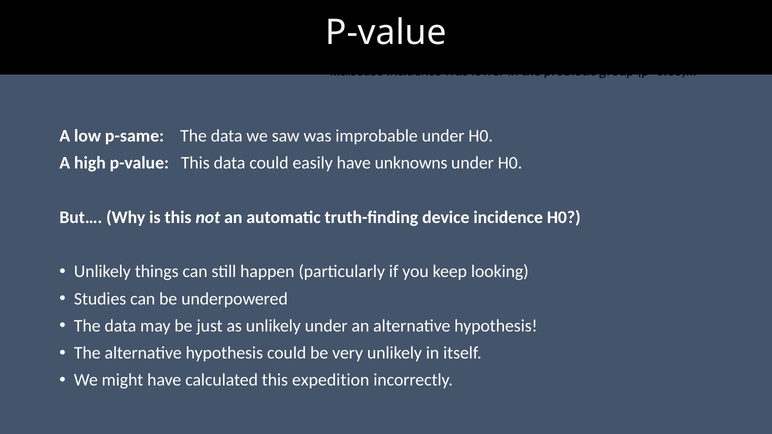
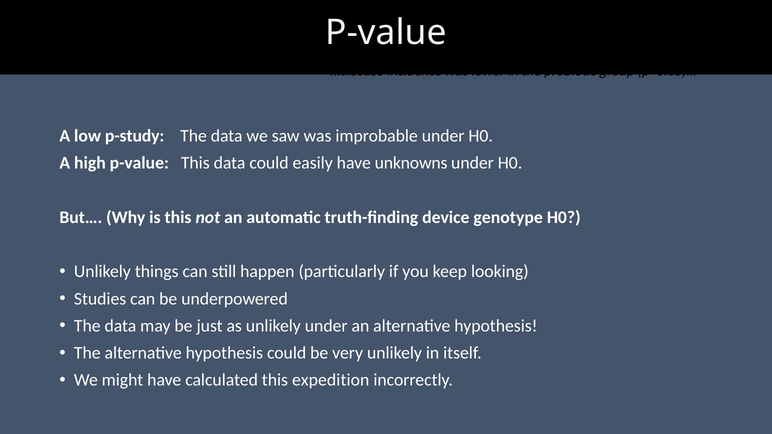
p-same: p-same -> p-study
device incidence: incidence -> genotype
